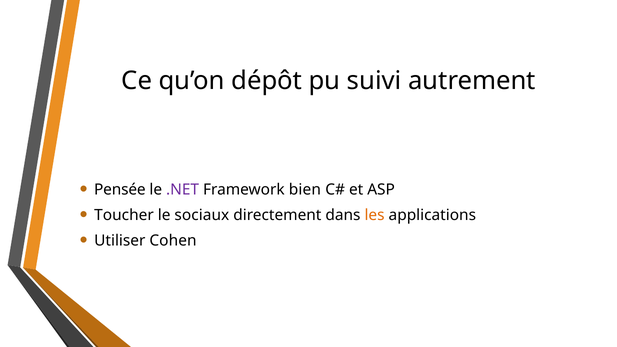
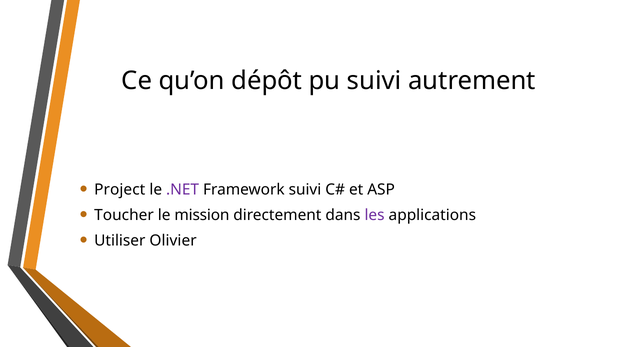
Pensée: Pensée -> Project
Framework bien: bien -> suivi
sociaux: sociaux -> mission
les colour: orange -> purple
Cohen: Cohen -> Olivier
